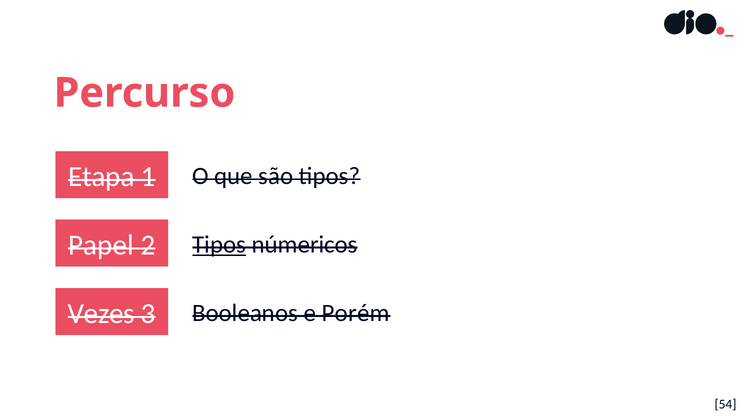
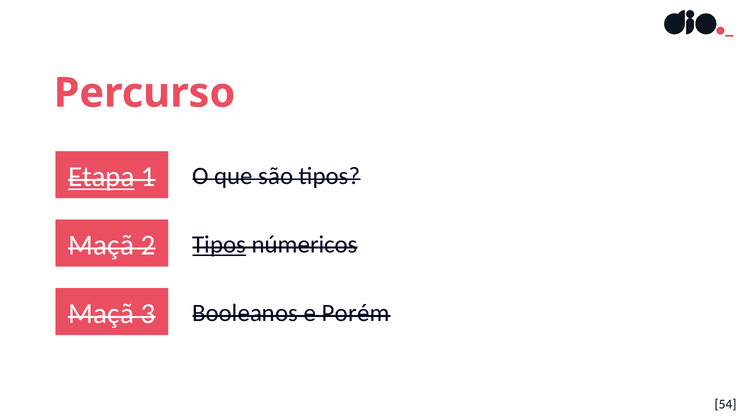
Etapa underline: none -> present
Papel at (101, 245): Papel -> Maçã
Vezes at (101, 314): Vezes -> Maçã
